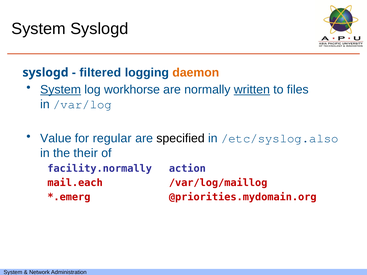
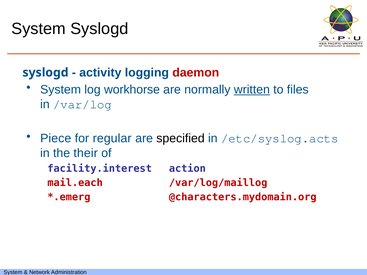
filtered: filtered -> activity
daemon colour: orange -> red
System at (61, 90) underline: present -> none
Value: Value -> Piece
/etc/syslog.also: /etc/syslog.also -> /etc/syslog.acts
facility.normally: facility.normally -> facility.interest
@priorities.mydomain.org: @priorities.mydomain.org -> @characters.mydomain.org
